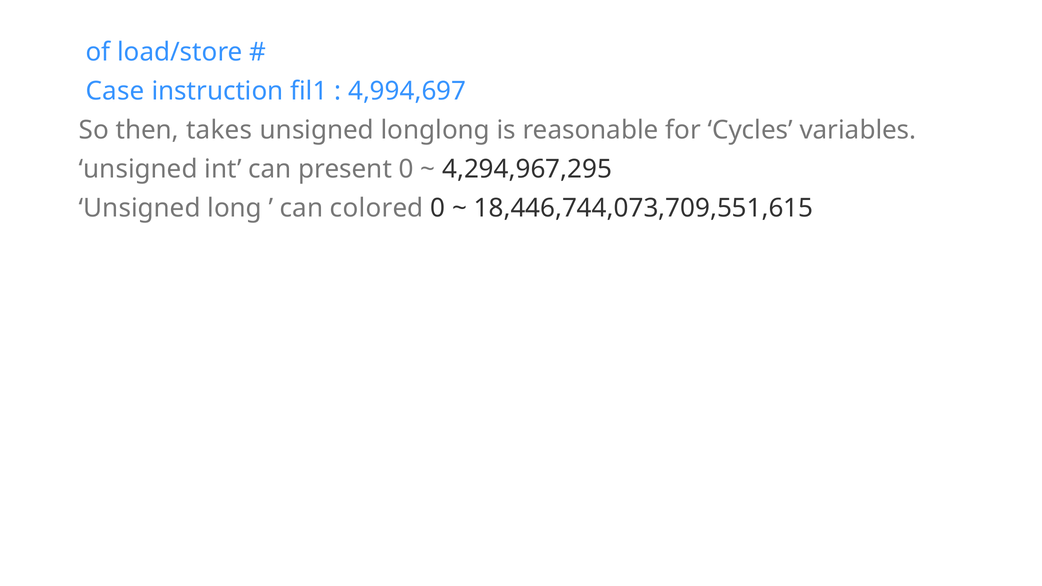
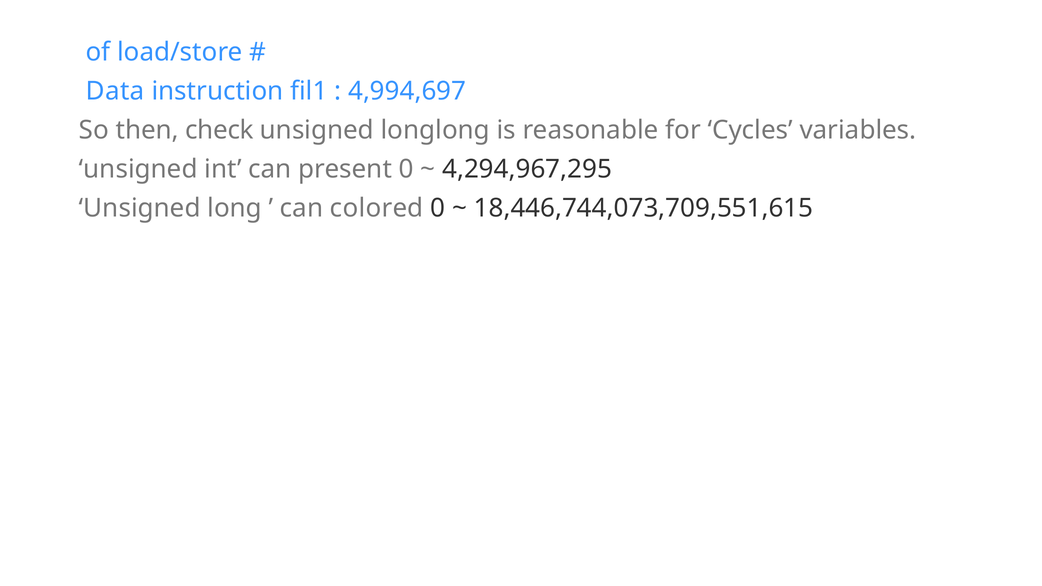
Case: Case -> Data
takes: takes -> check
